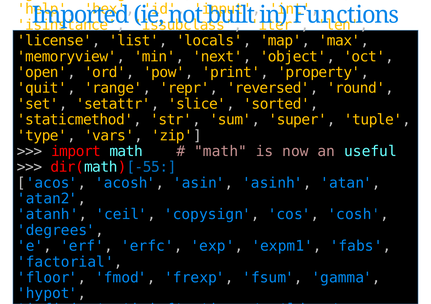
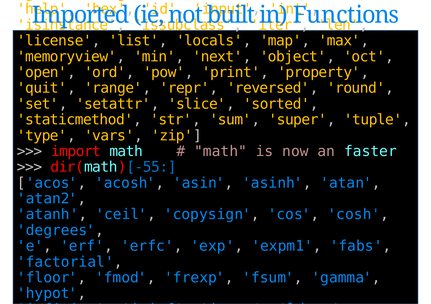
useful: useful -> faster
